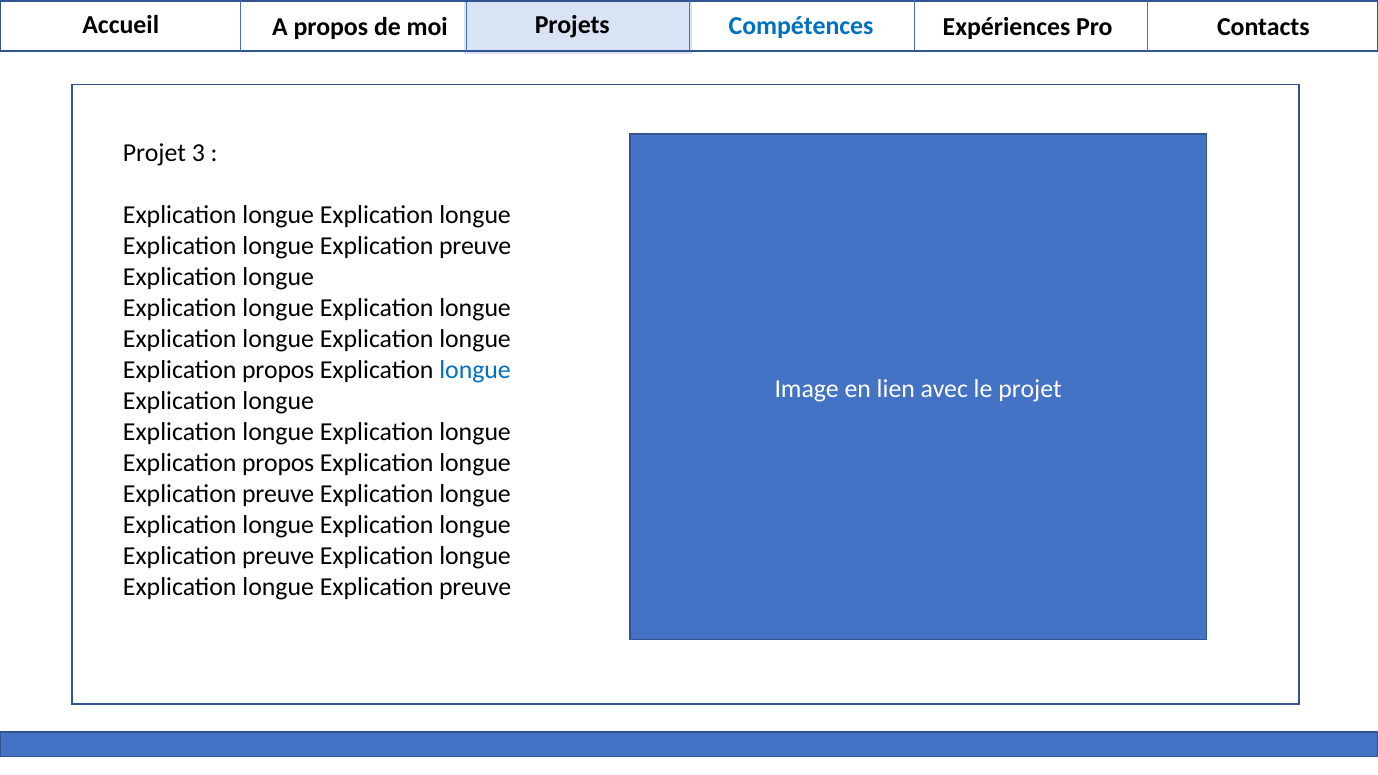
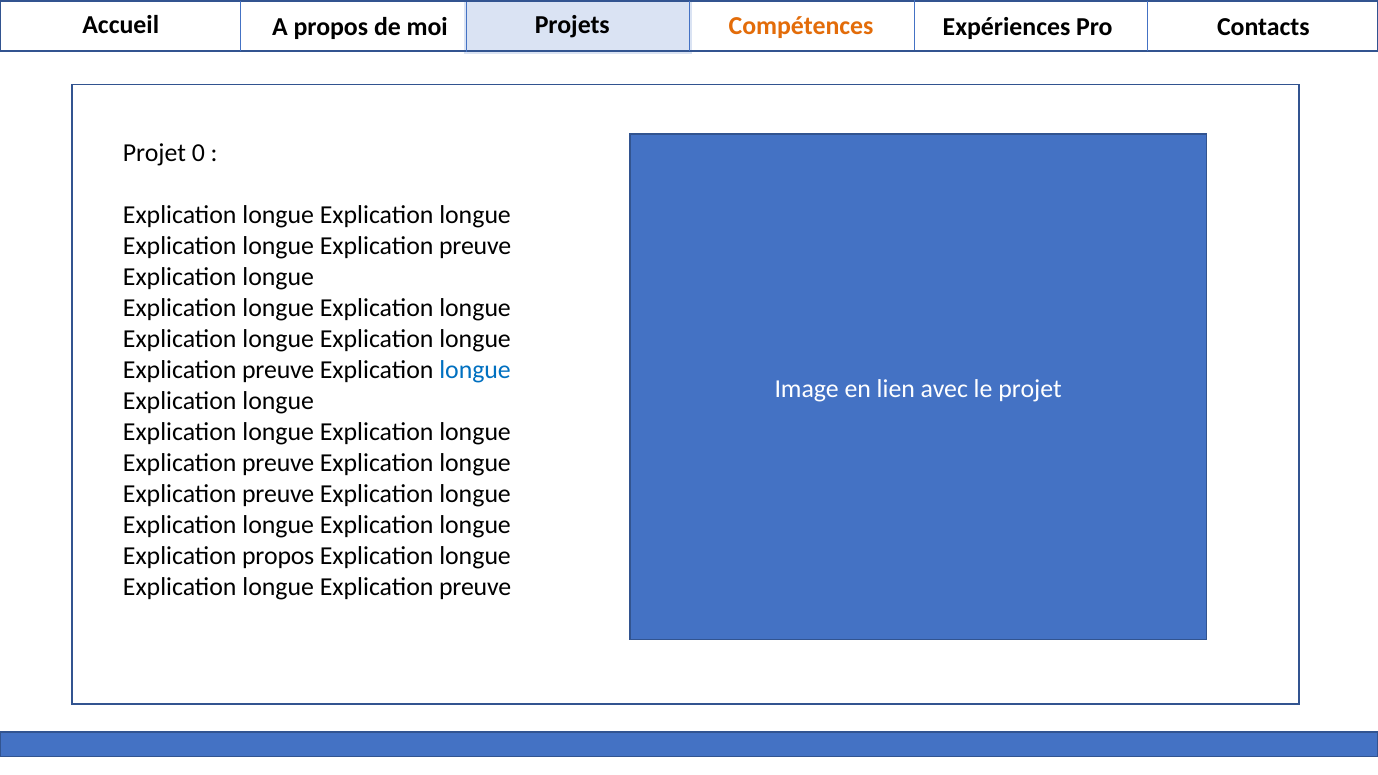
Compétences colour: blue -> orange
3: 3 -> 0
propos at (278, 370): propos -> preuve
propos at (278, 463): propos -> preuve
preuve at (278, 556): preuve -> propos
